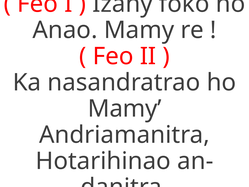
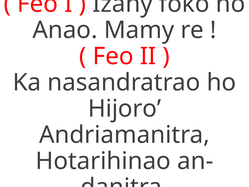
Mamy at (125, 109): Mamy -> Hijoro
